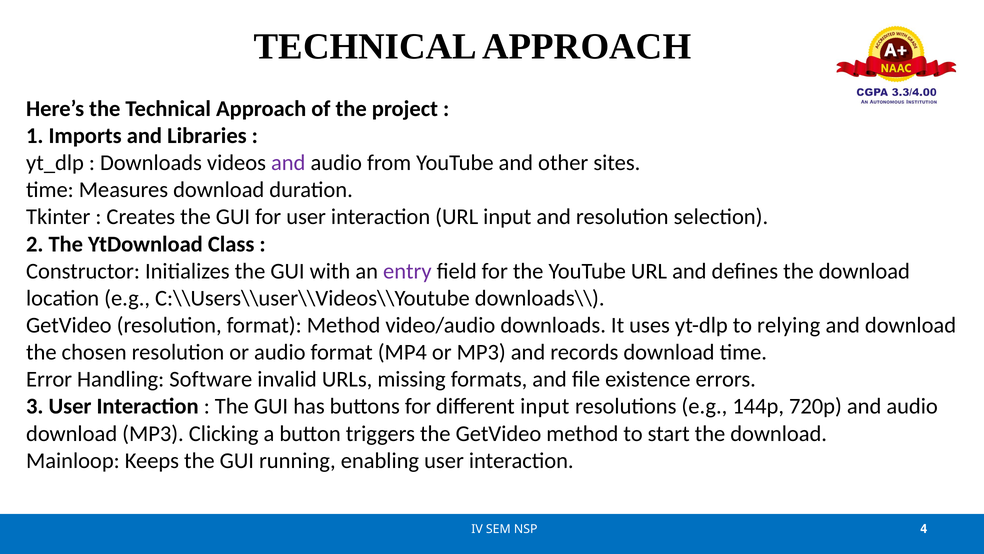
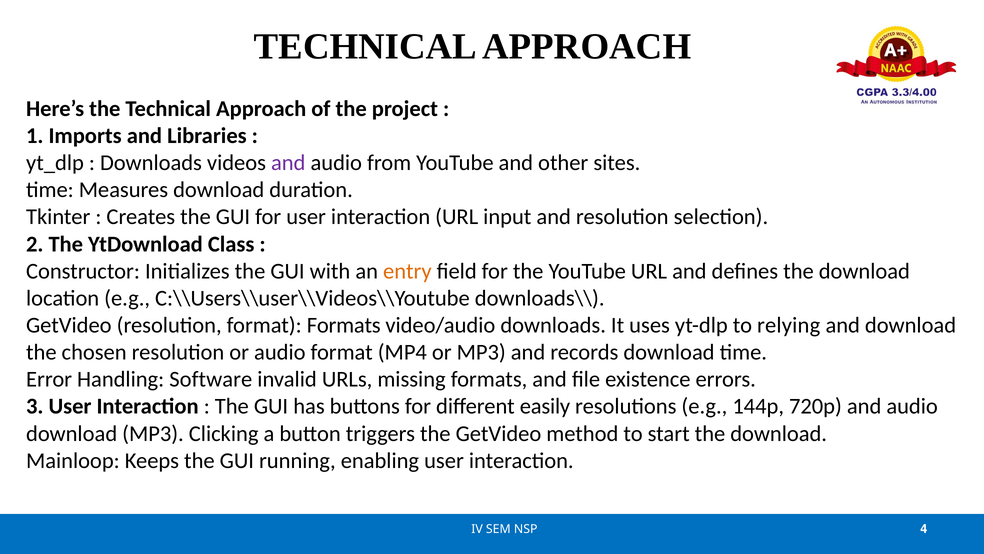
entry colour: purple -> orange
format Method: Method -> Formats
different input: input -> easily
